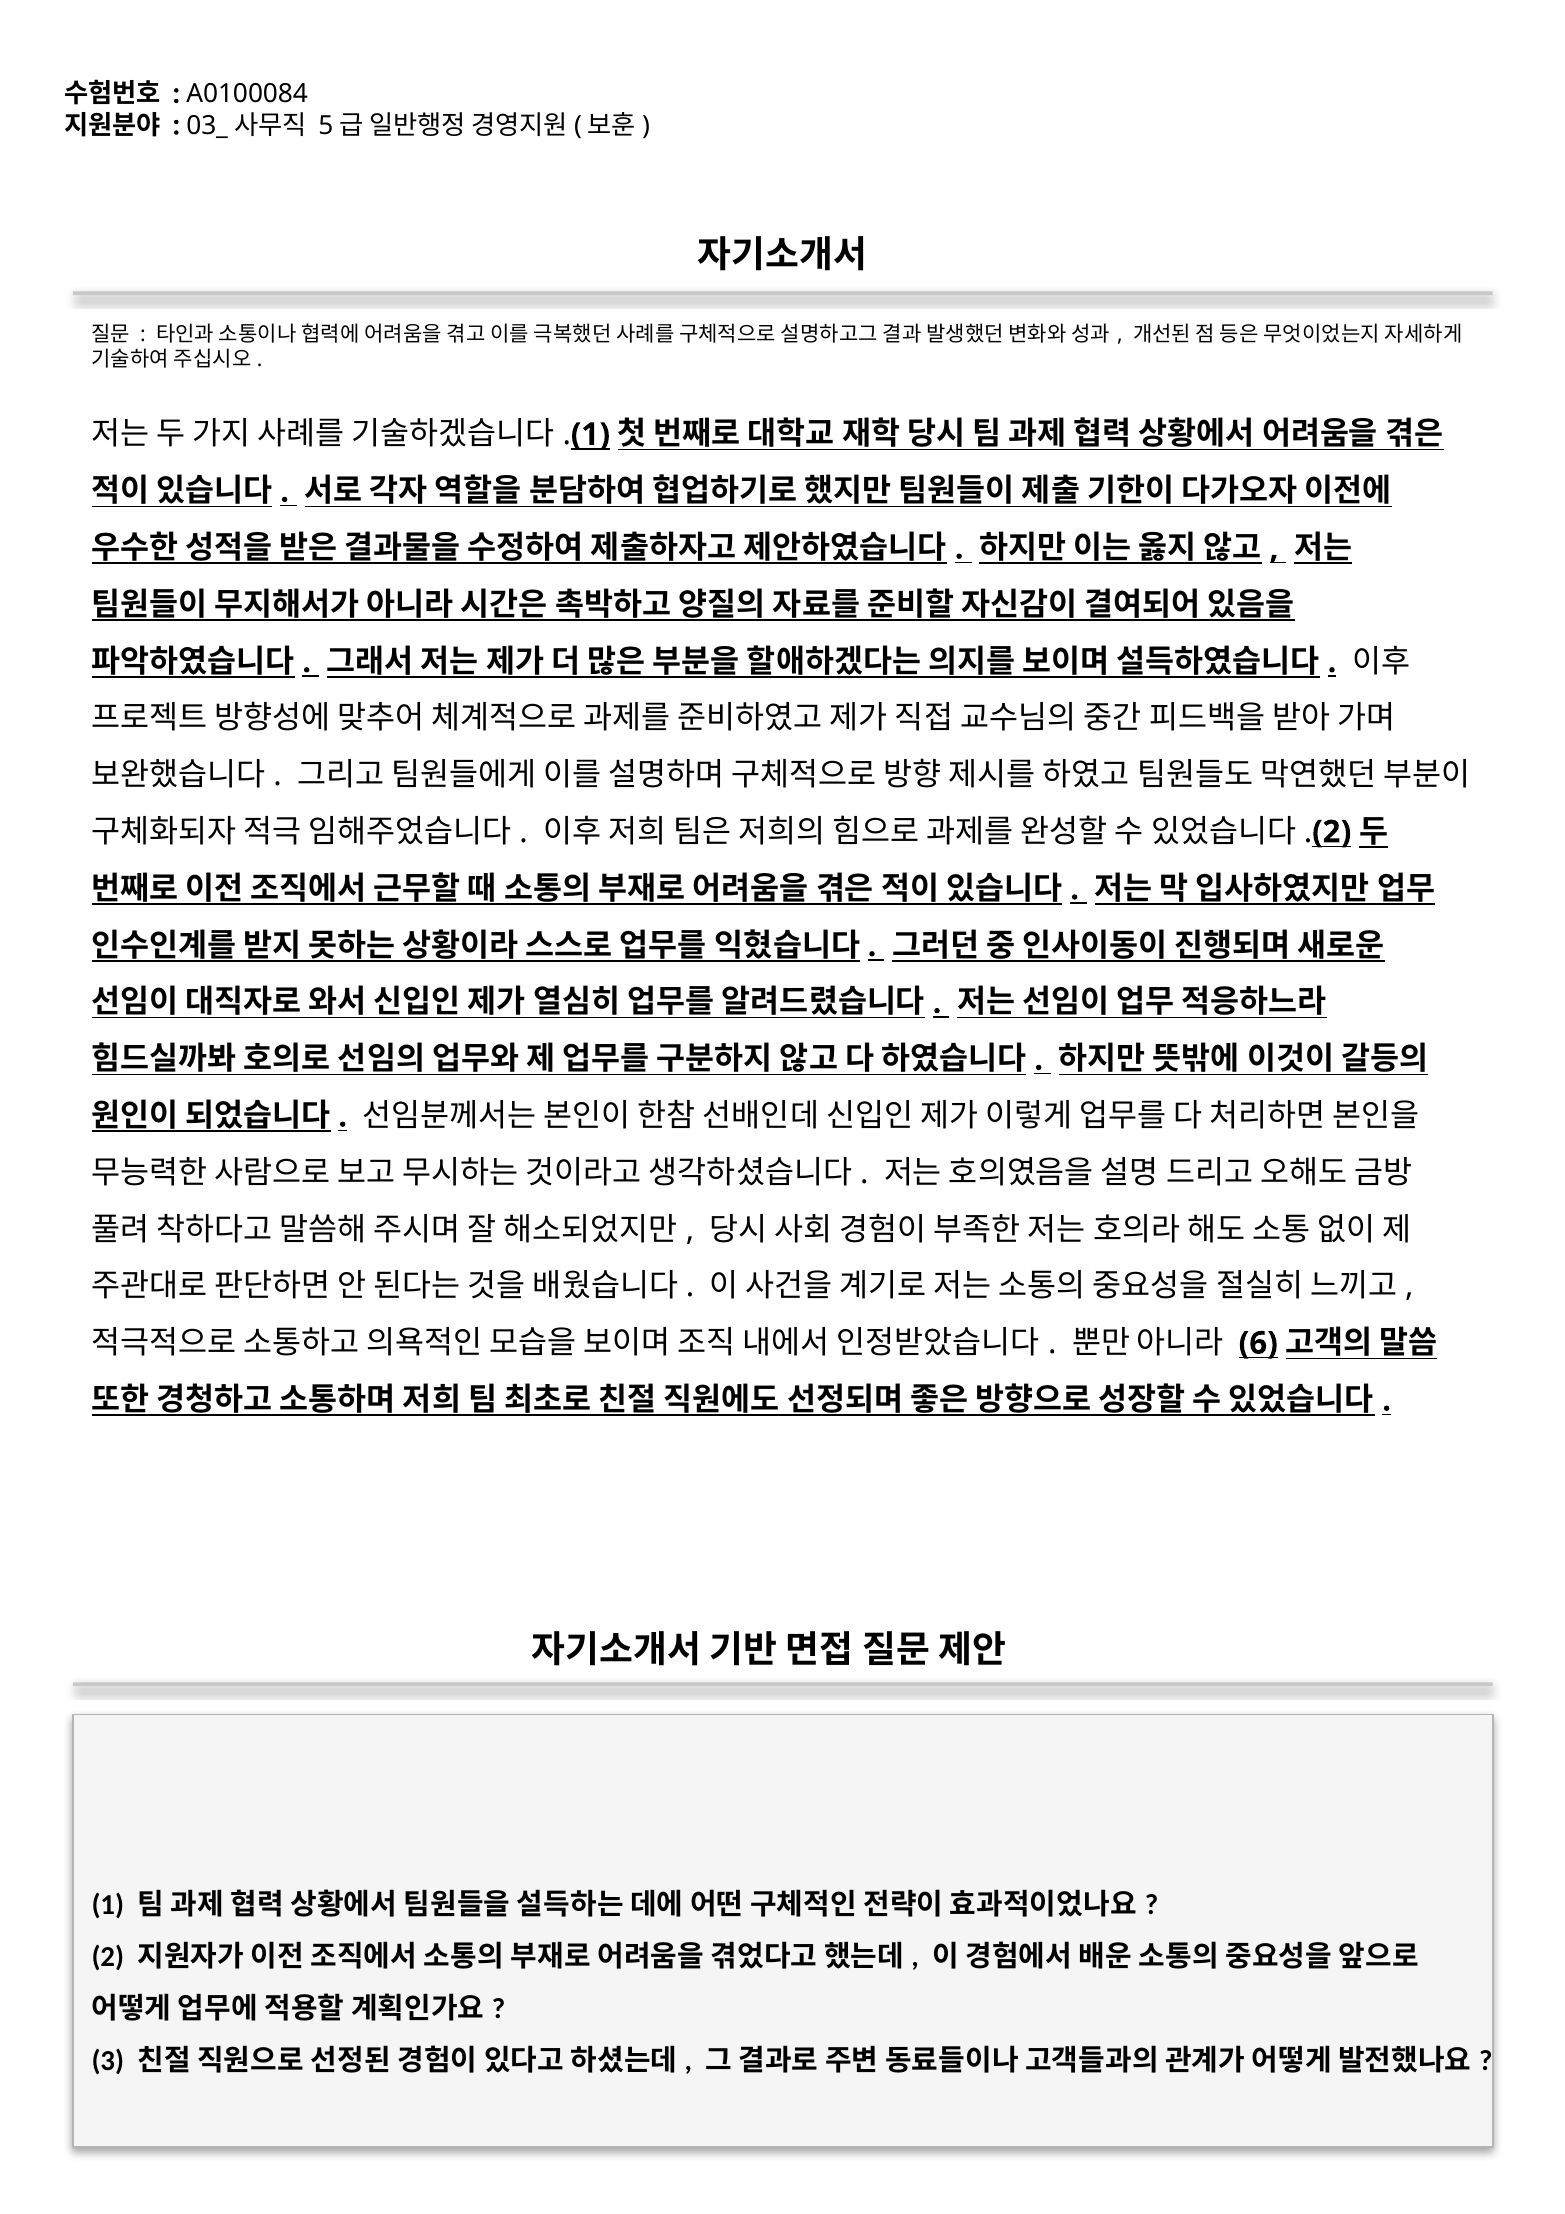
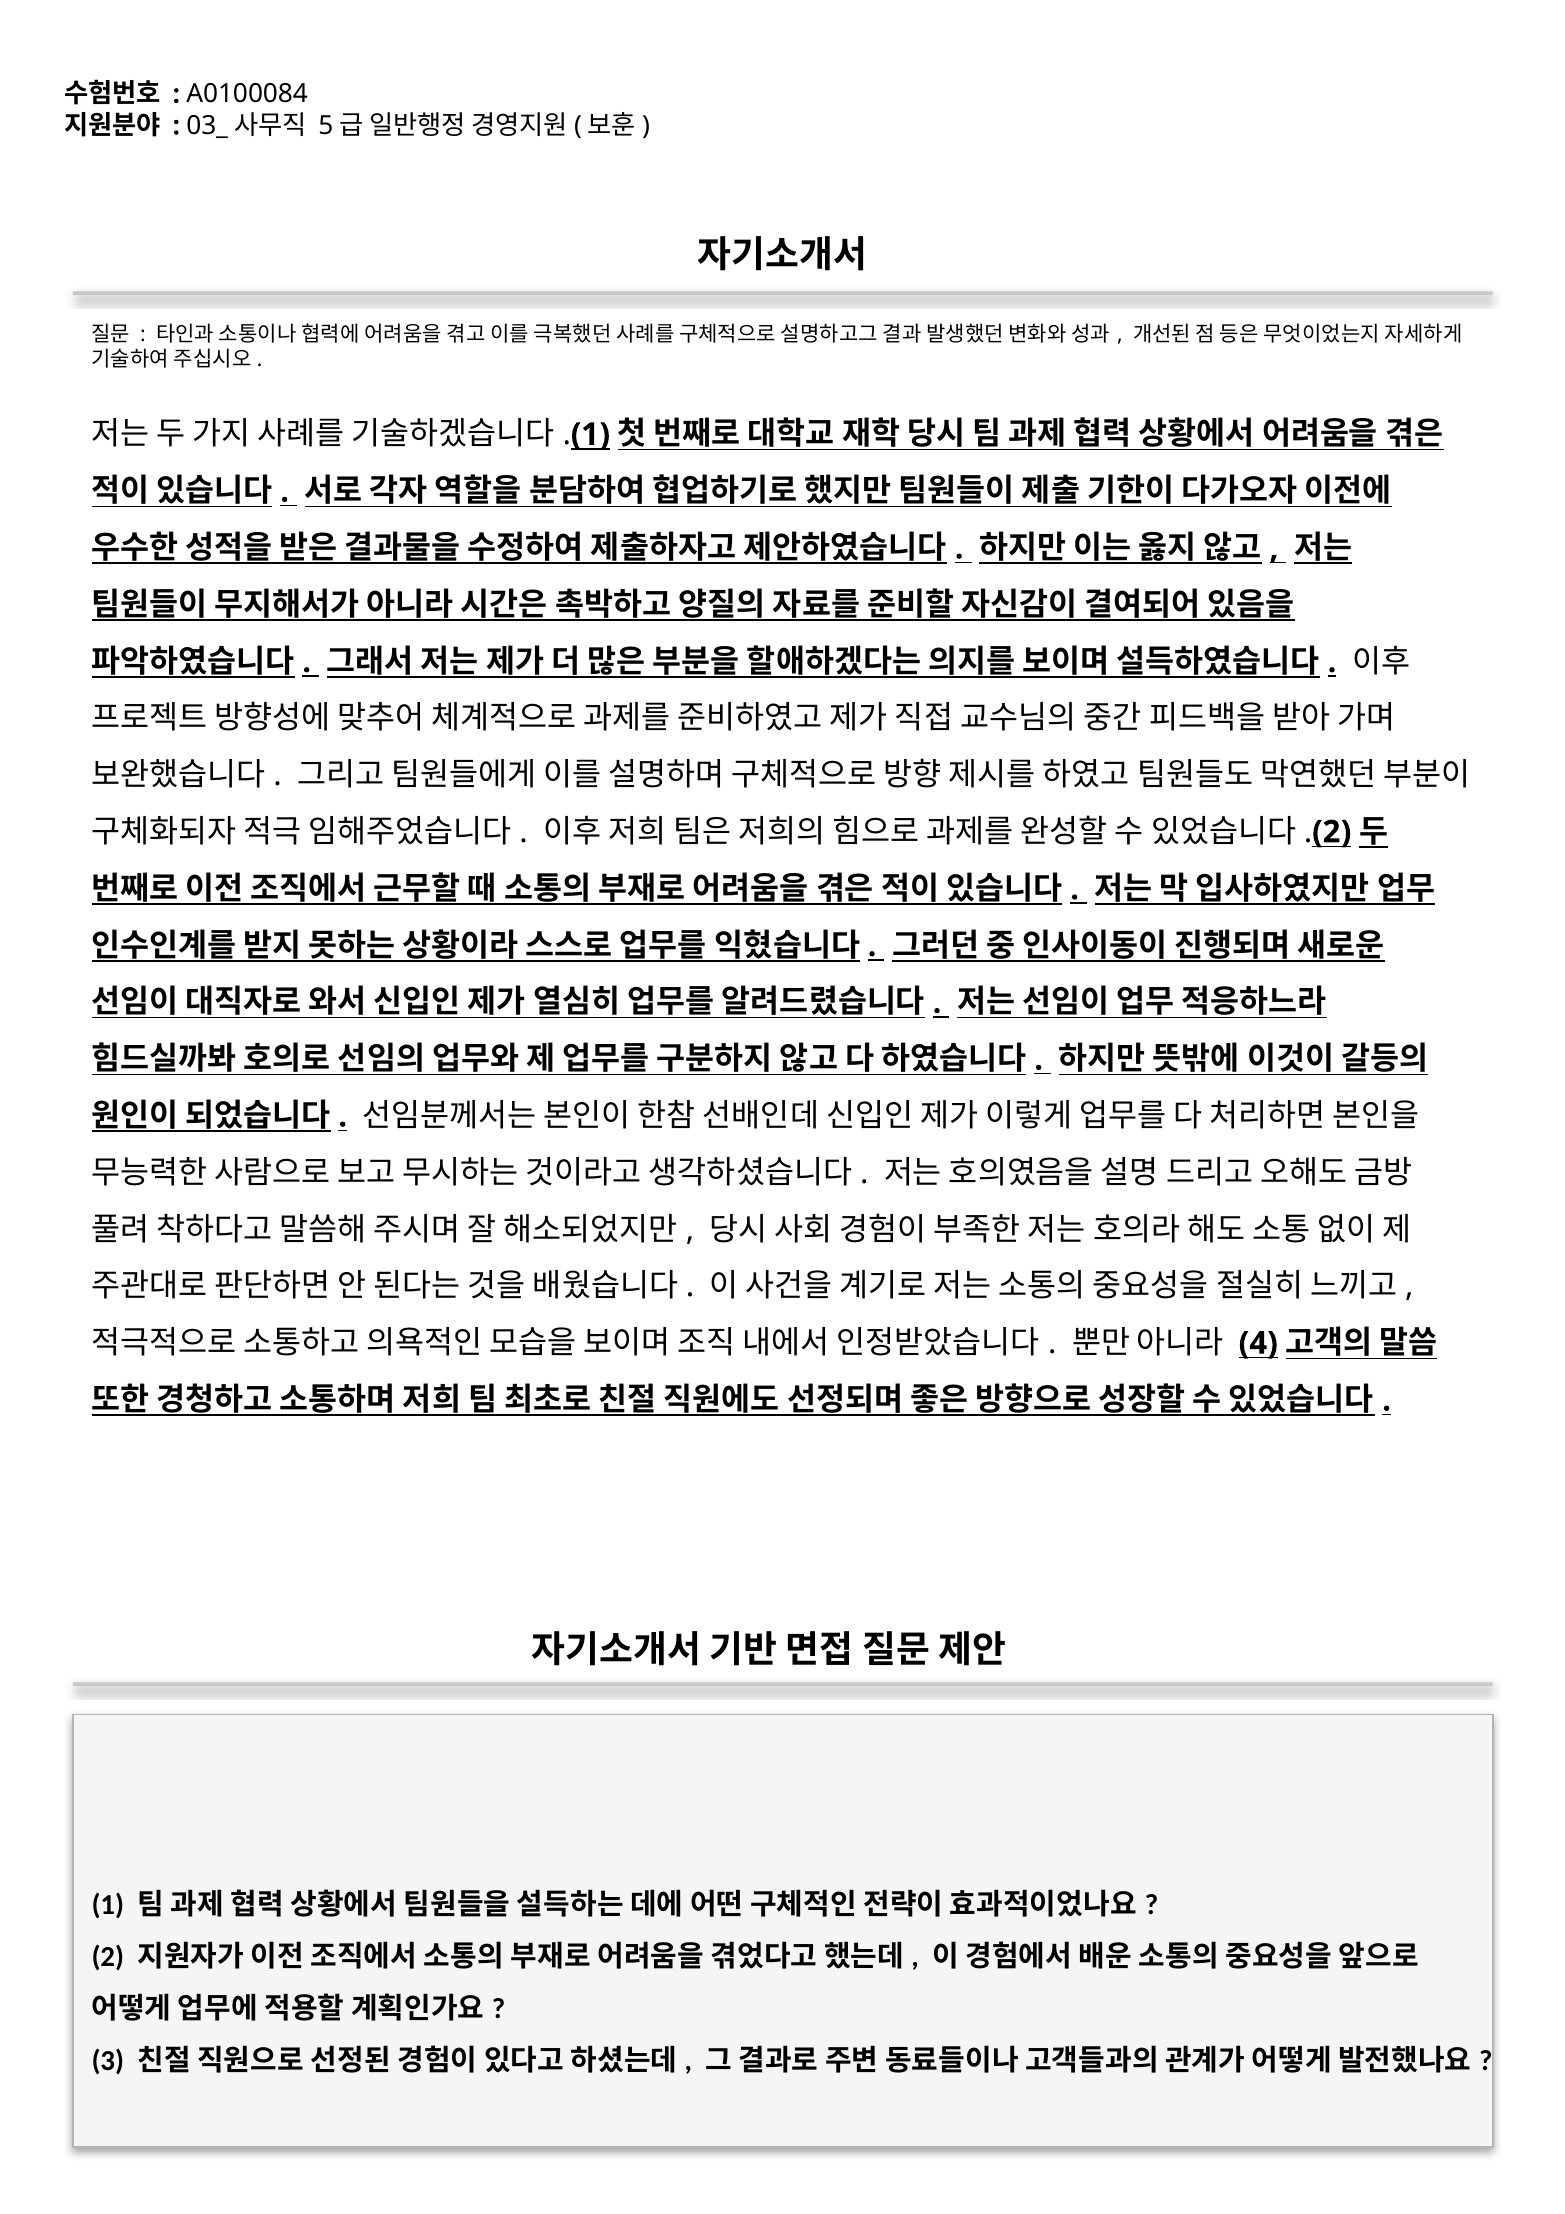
6: 6 -> 4
